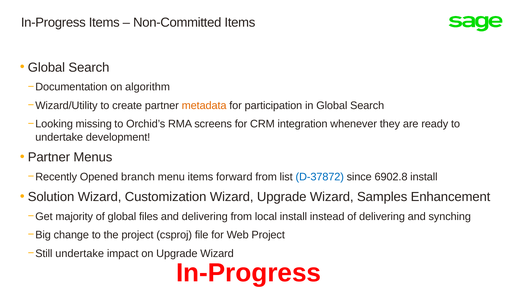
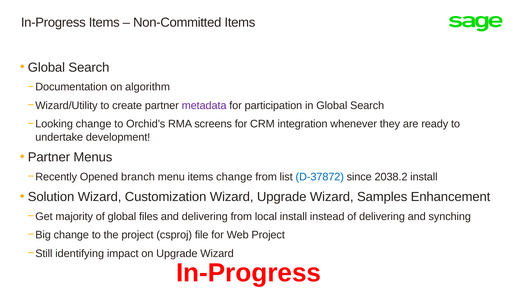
metadata colour: orange -> purple
missing at (94, 124): missing -> change
items forward: forward -> change
6902.8: 6902.8 -> 2038.2
undertake at (80, 254): undertake -> identifying
